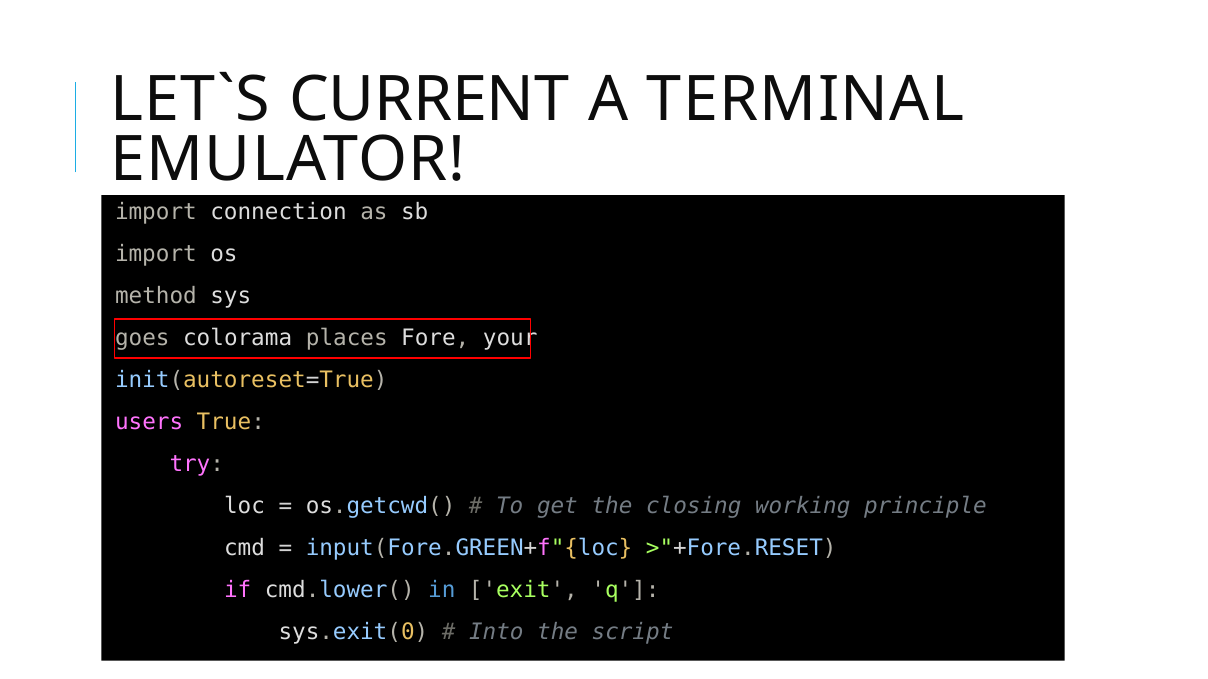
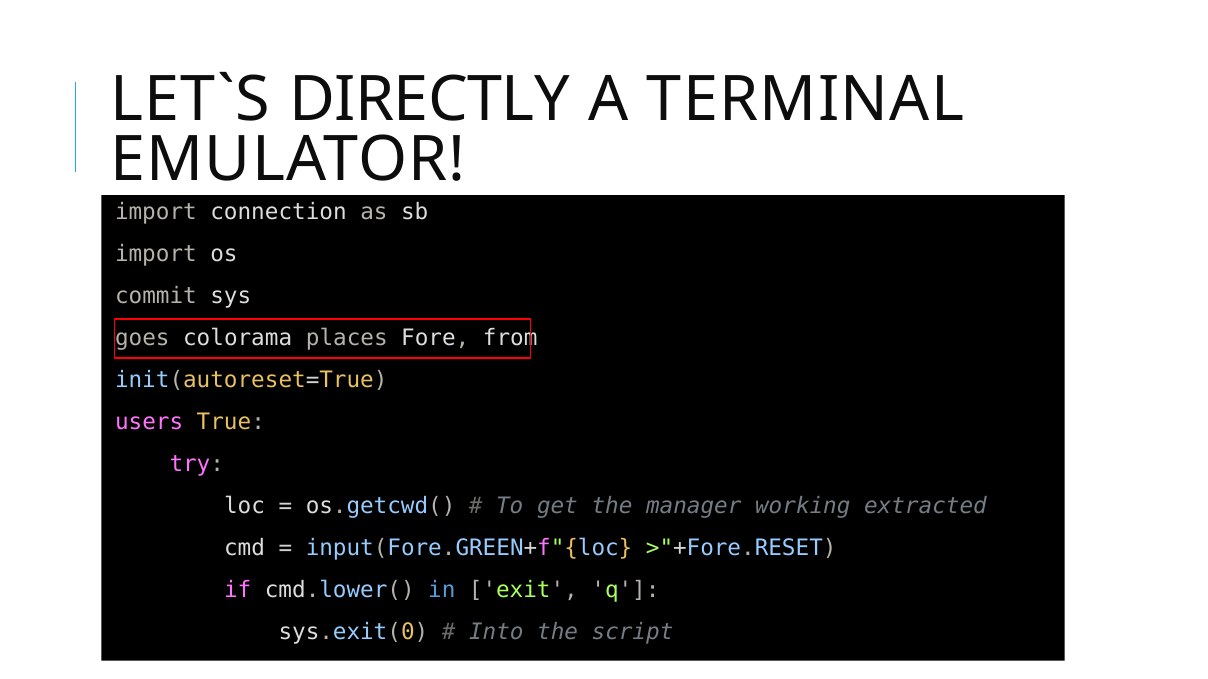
CURRENT: CURRENT -> DIRECTLY
method: method -> commit
your: your -> from
closing: closing -> manager
principle: principle -> extracted
